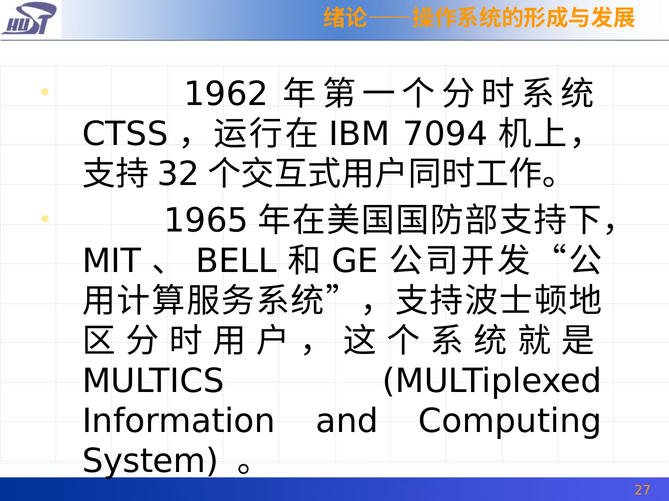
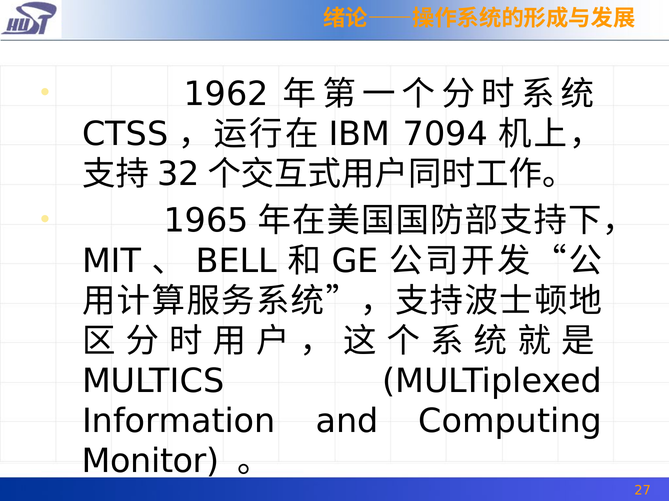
System: System -> Monitor
